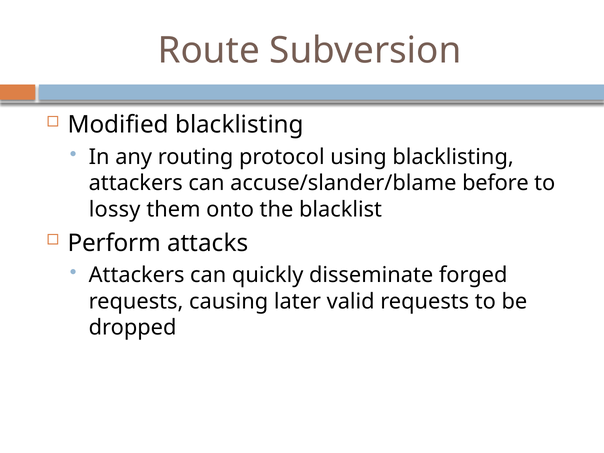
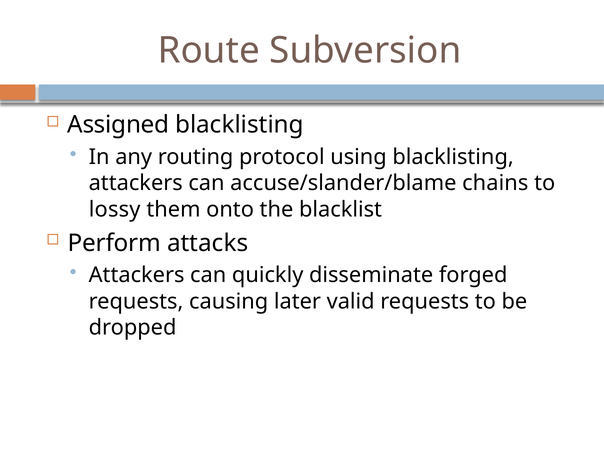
Modified: Modified -> Assigned
before: before -> chains
